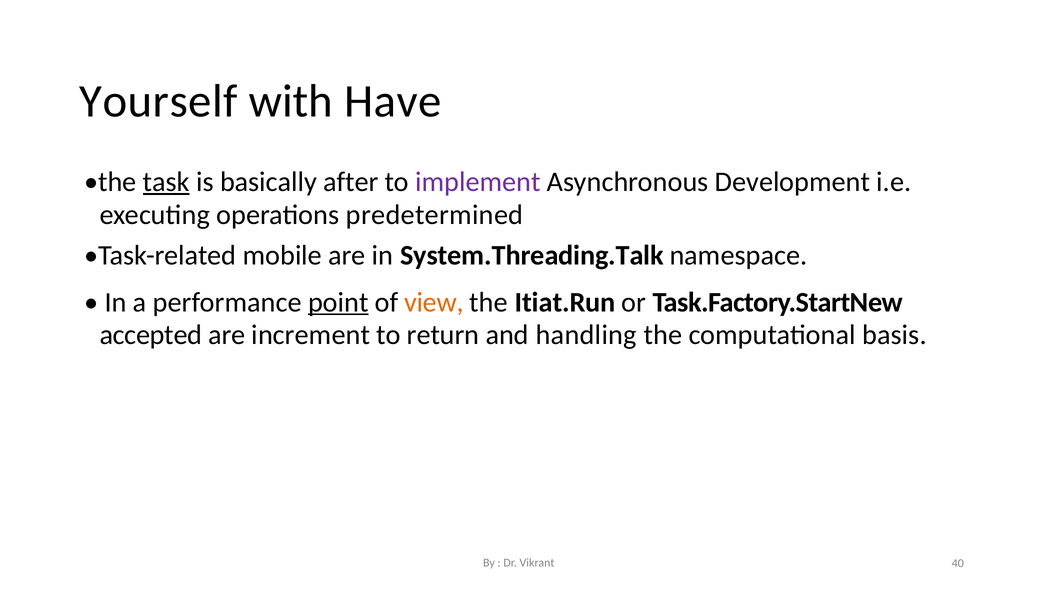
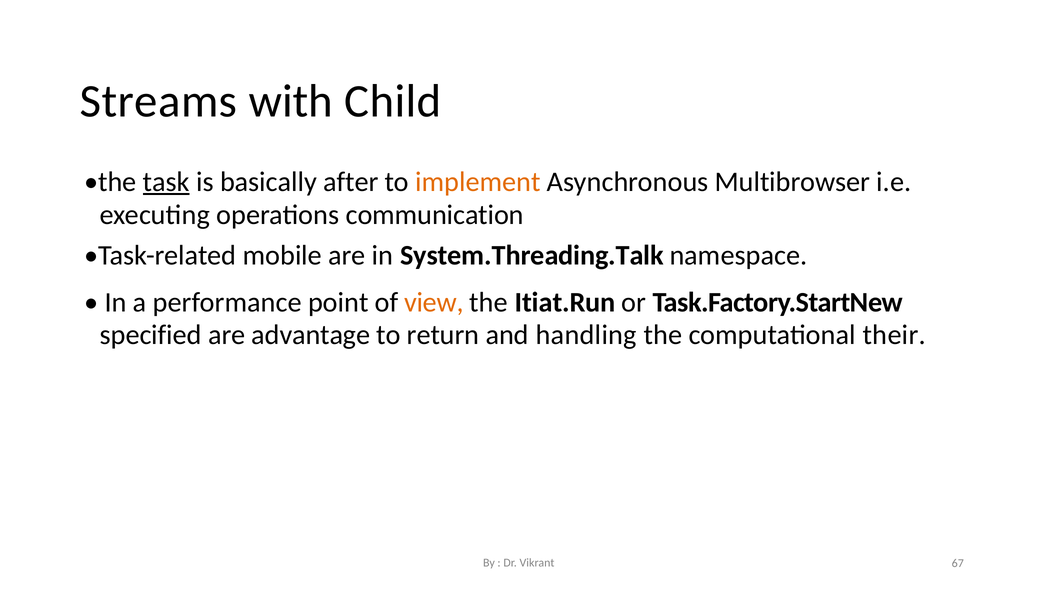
Yourself: Yourself -> Streams
Have: Have -> Child
implement colour: purple -> orange
Development: Development -> Multibrowser
predetermined: predetermined -> communication
point underline: present -> none
accepted: accepted -> specified
increment: increment -> advantage
basis: basis -> their
40: 40 -> 67
